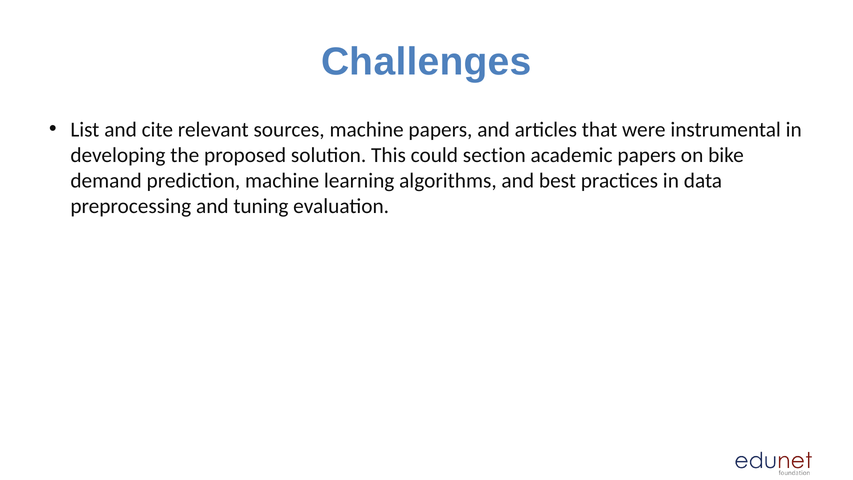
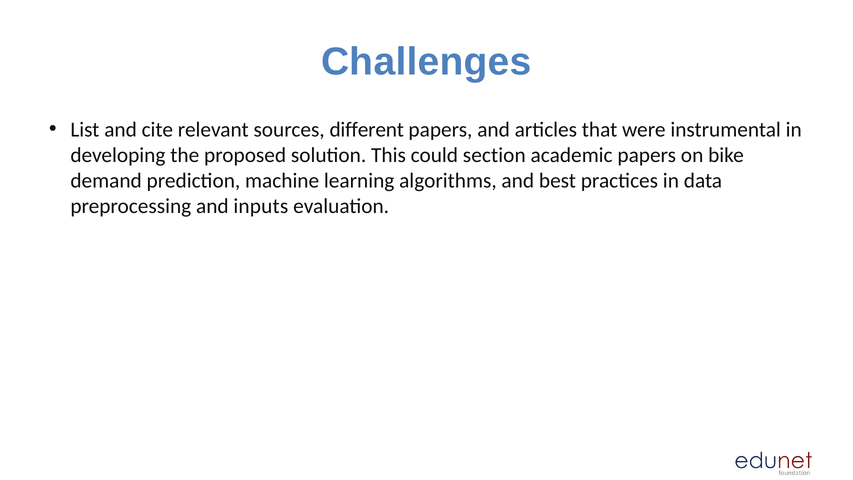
sources machine: machine -> different
tuning: tuning -> inputs
